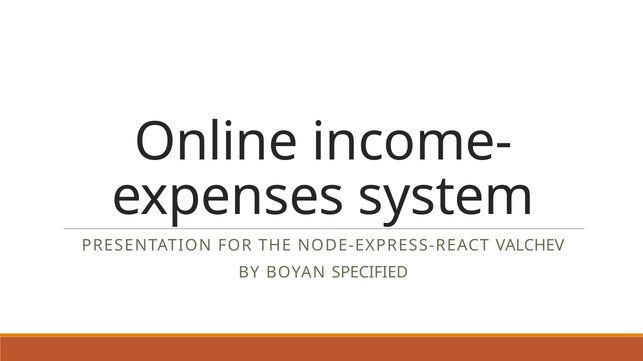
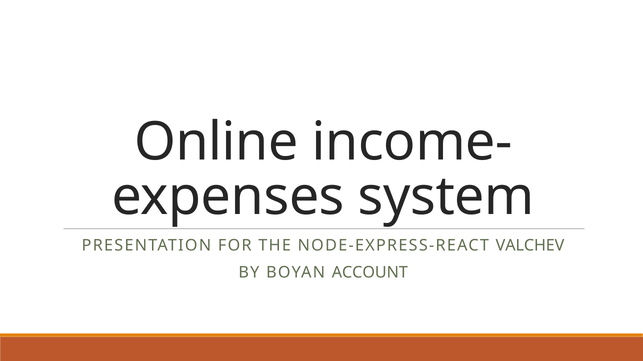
SPECIFIED: SPECIFIED -> ACCOUNT
